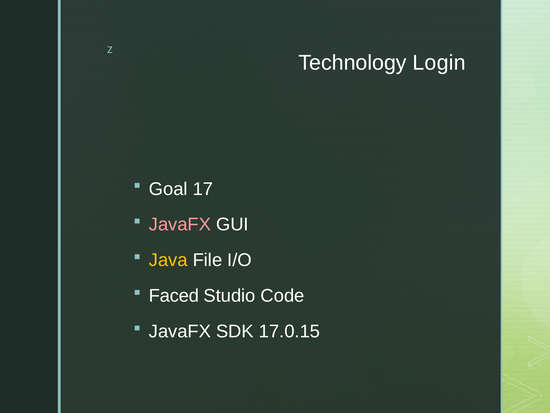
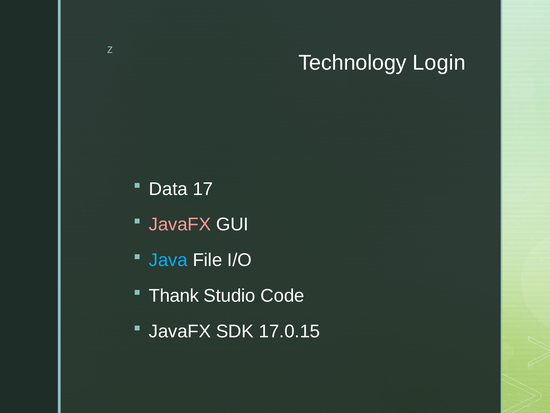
Goal: Goal -> Data
Java colour: yellow -> light blue
Faced: Faced -> Thank
